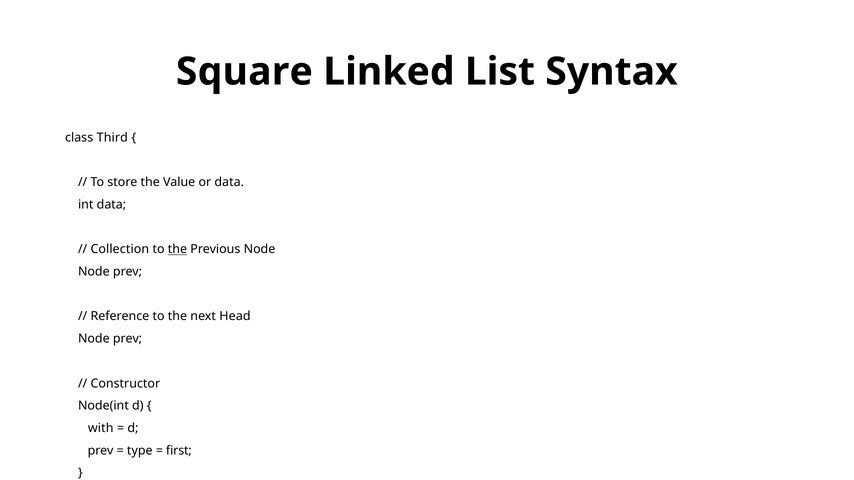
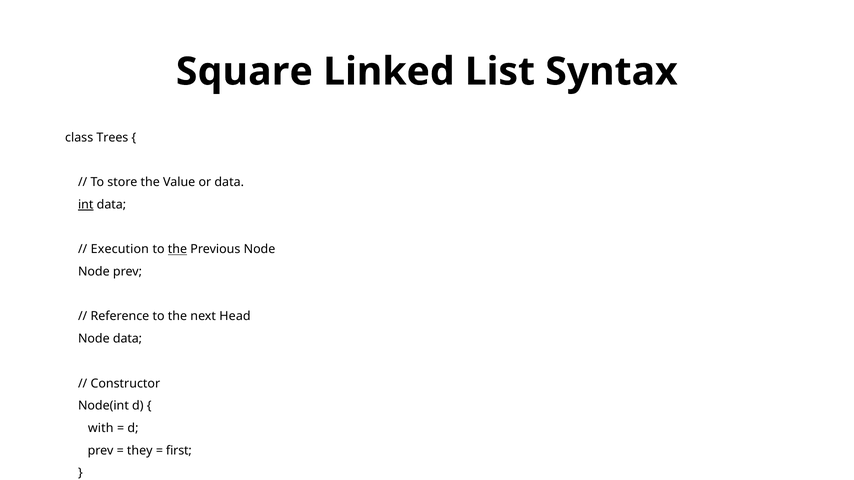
Third: Third -> Trees
int underline: none -> present
Collection: Collection -> Execution
prev at (128, 339): prev -> data
type: type -> they
